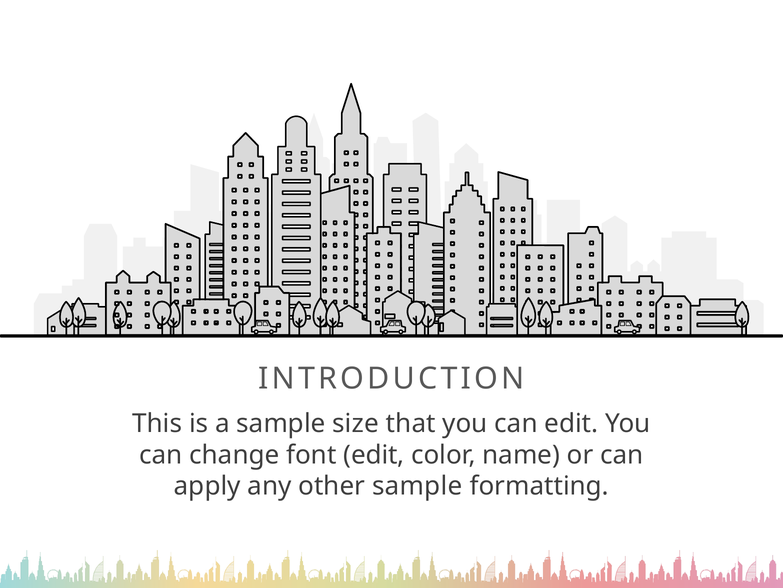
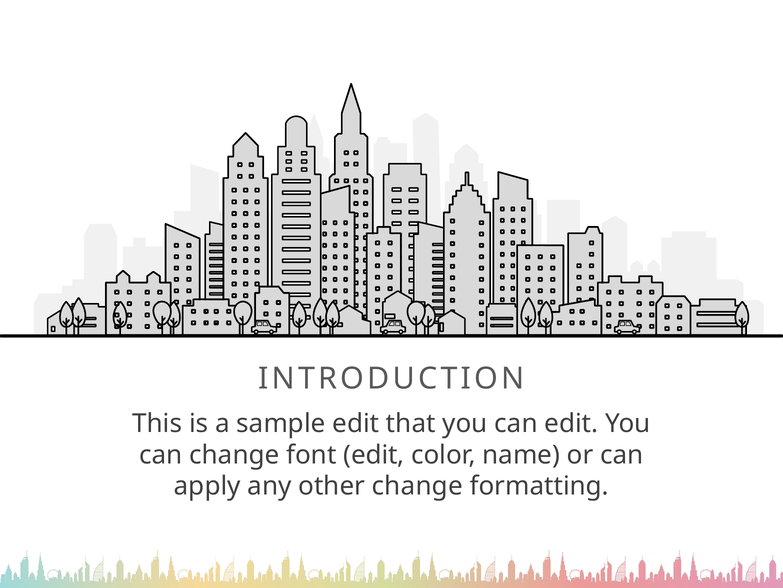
sample size: size -> edit
other sample: sample -> change
